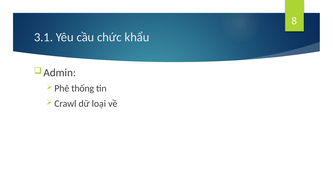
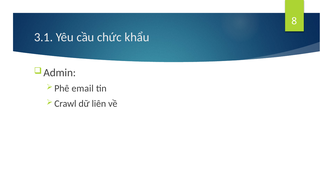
thống: thống -> email
loại: loại -> liên
